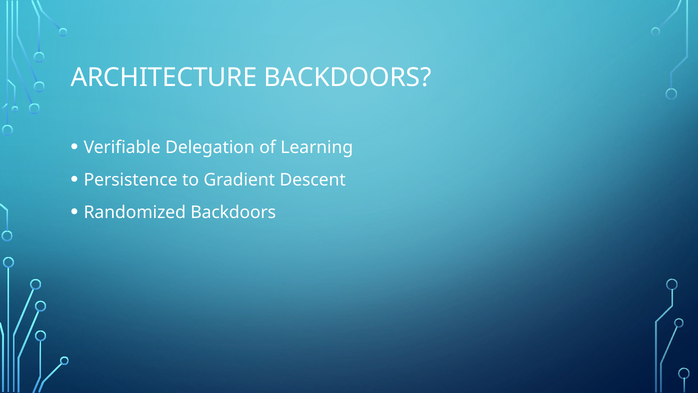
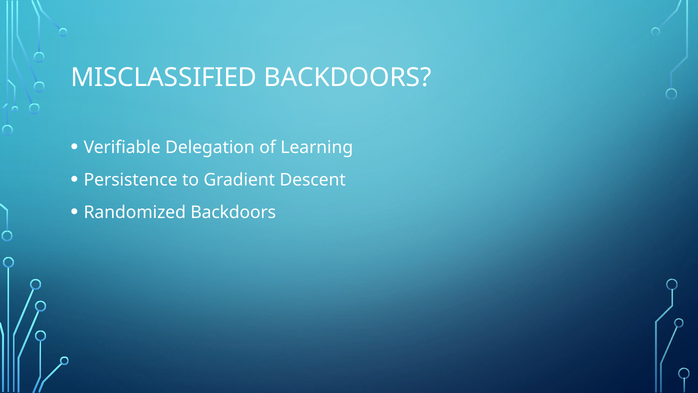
ARCHITECTURE: ARCHITECTURE -> MISCLASSIFIED
